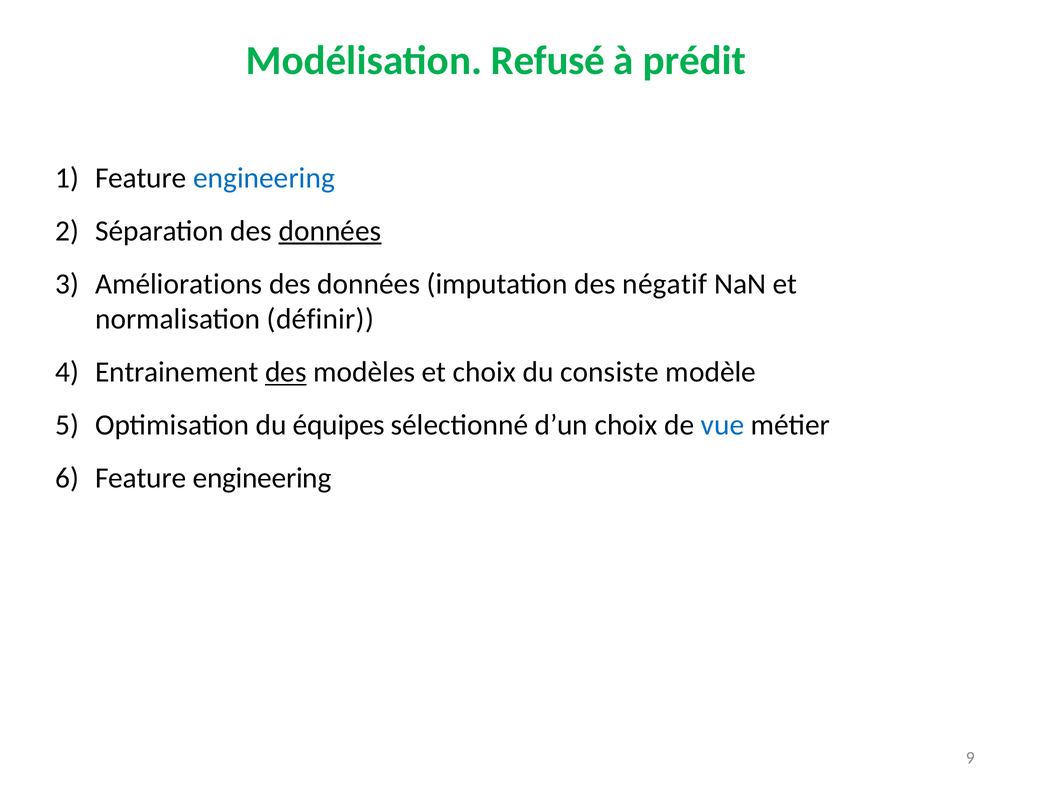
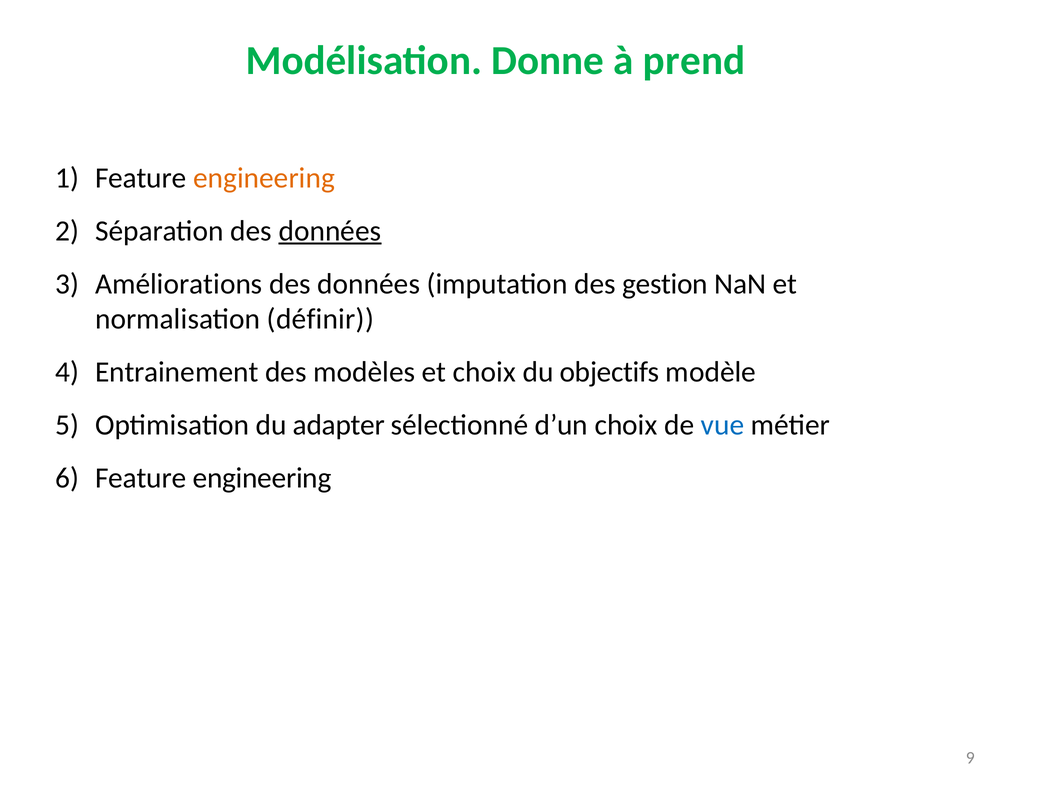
Refusé: Refusé -> Donne
prédit: prédit -> prend
engineering at (264, 178) colour: blue -> orange
négatif: négatif -> gestion
des at (286, 372) underline: present -> none
consiste: consiste -> objectifs
équipes: équipes -> adapter
